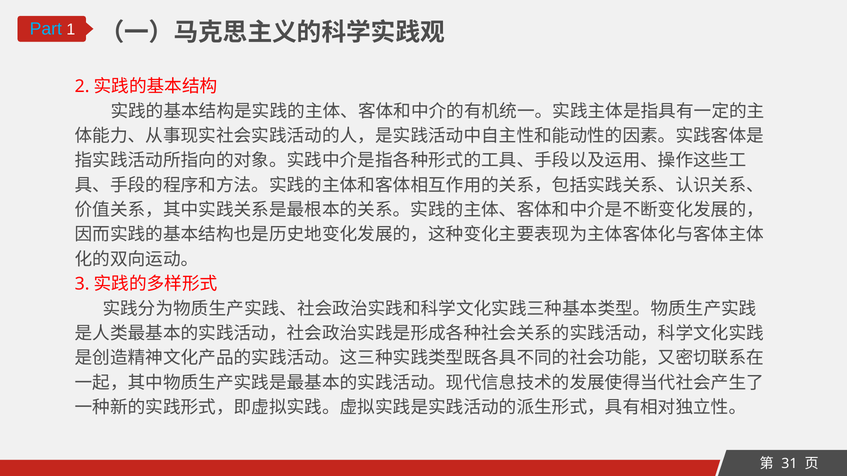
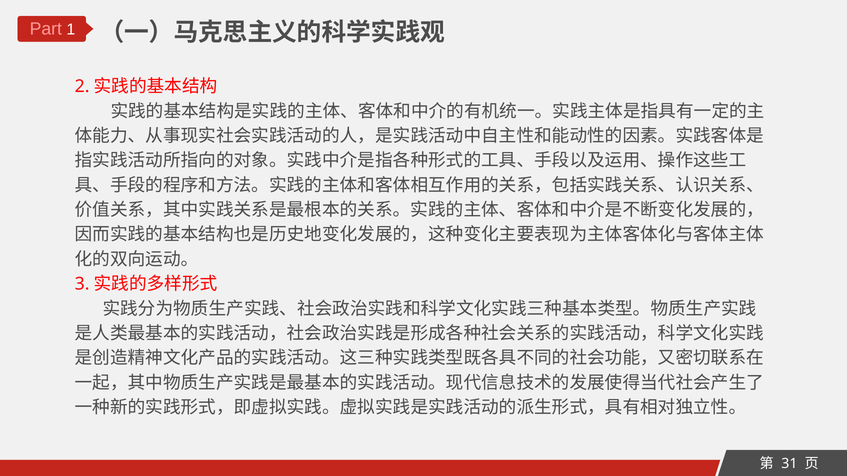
Part colour: light blue -> pink
